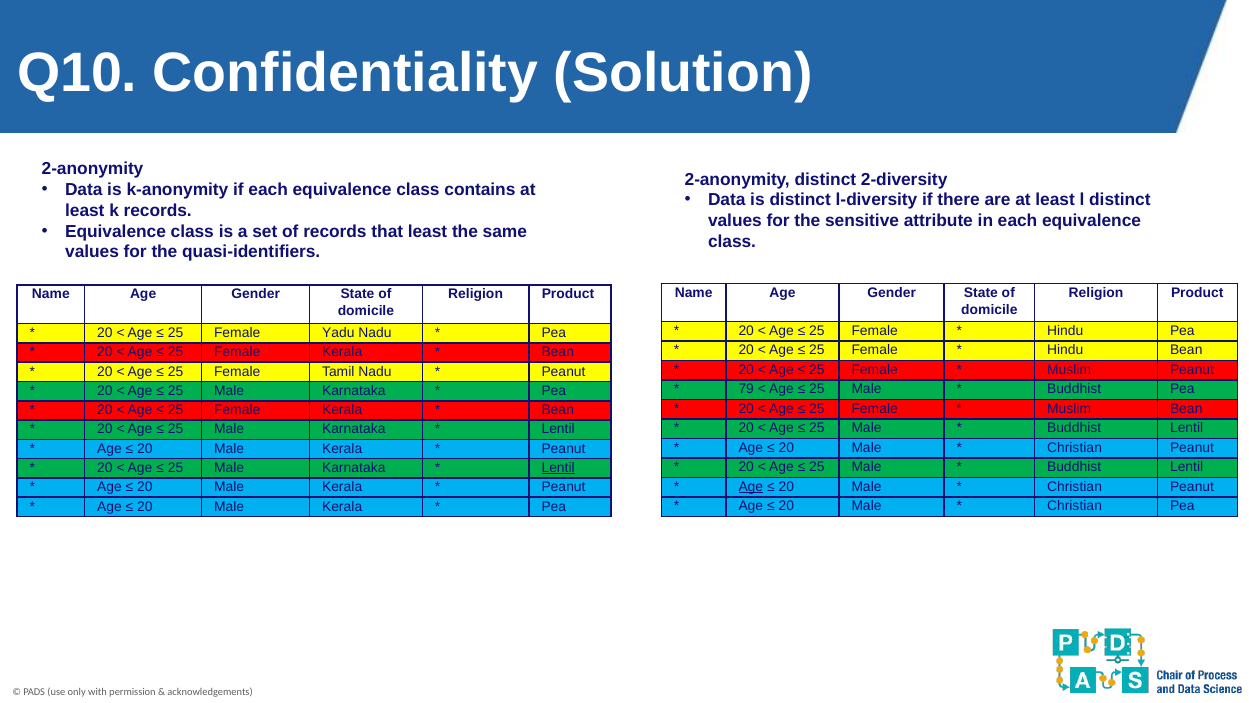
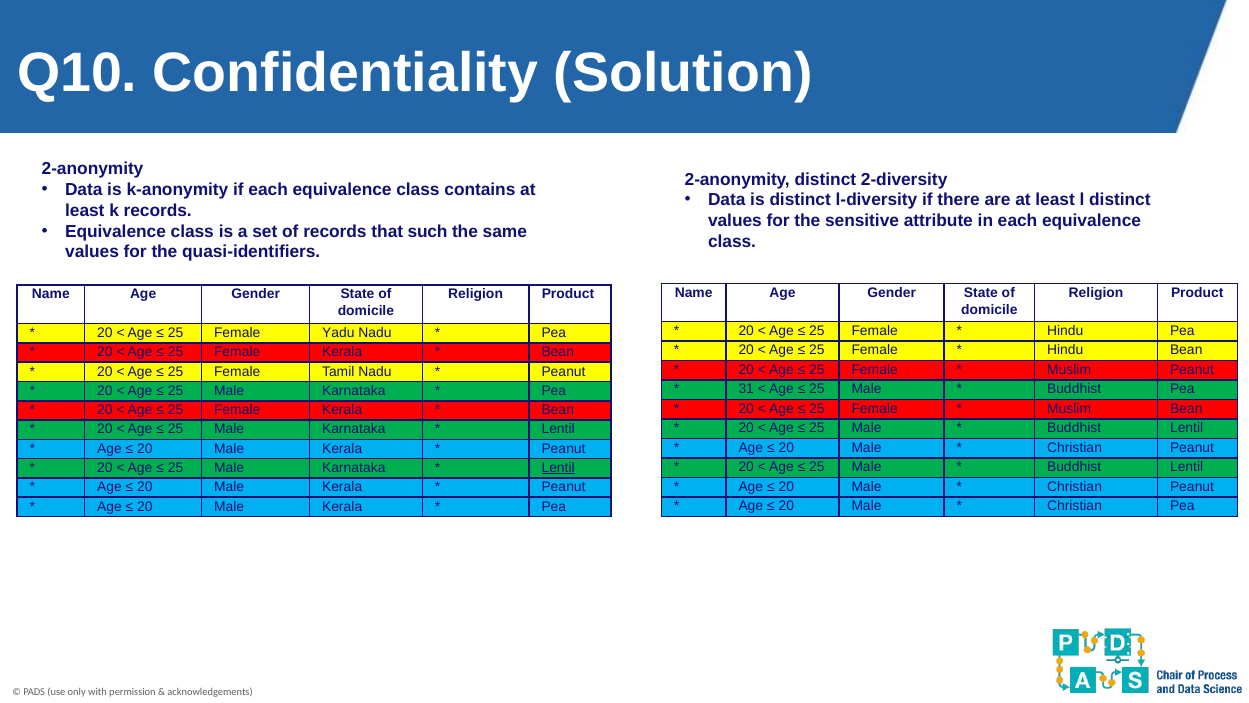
that least: least -> such
79: 79 -> 31
Age at (751, 486) underline: present -> none
